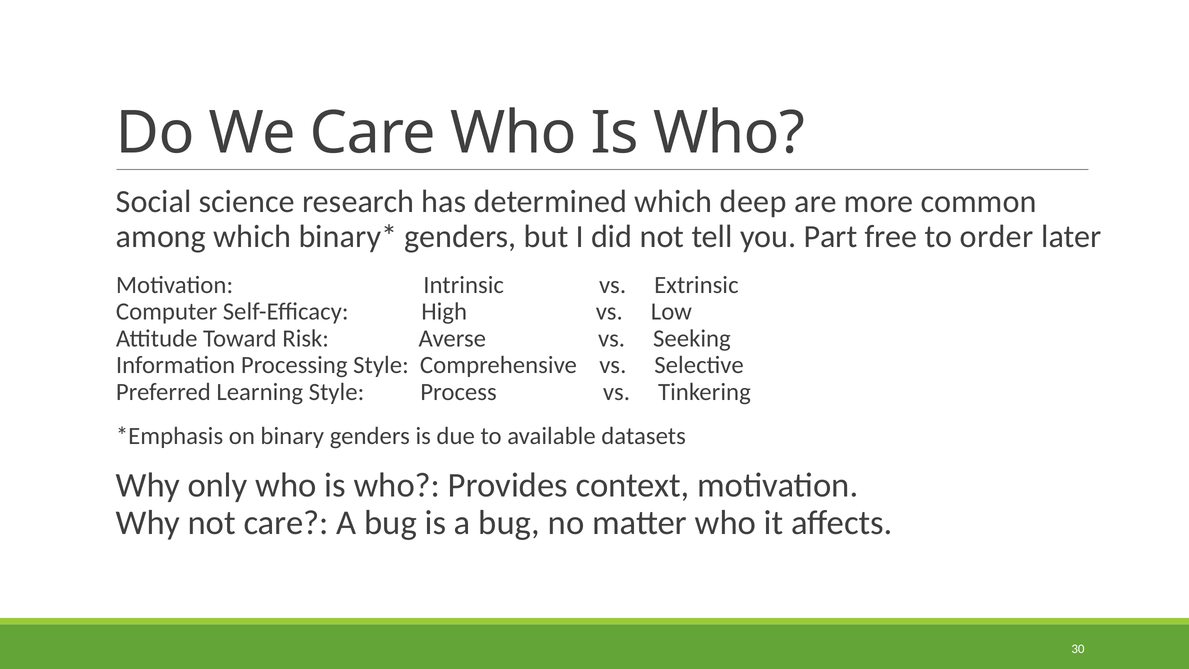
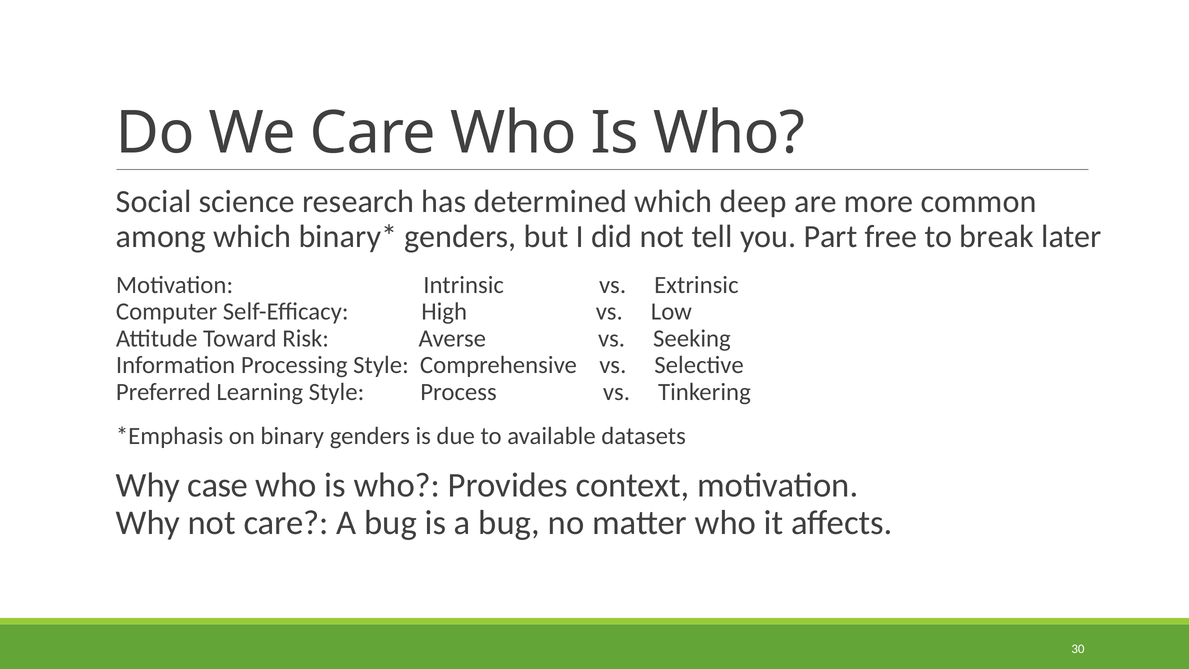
order: order -> break
only: only -> case
